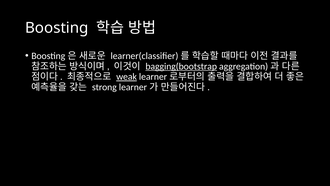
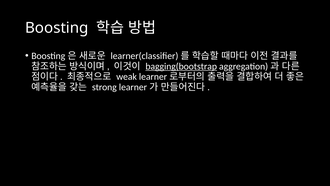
weak underline: present -> none
